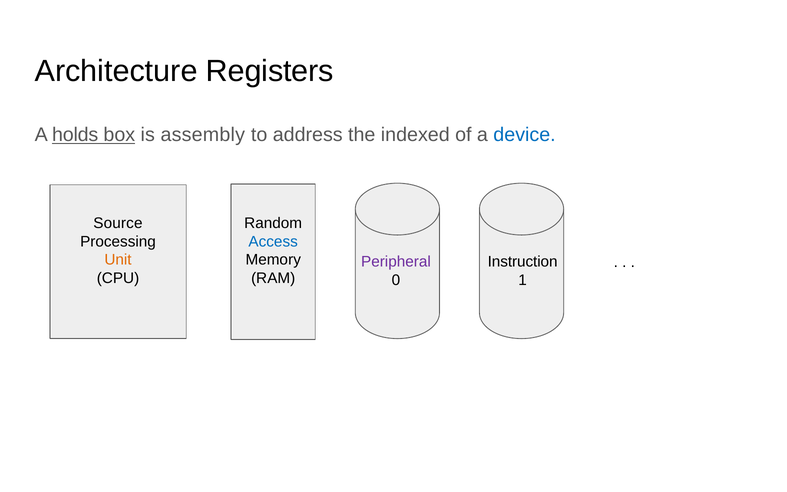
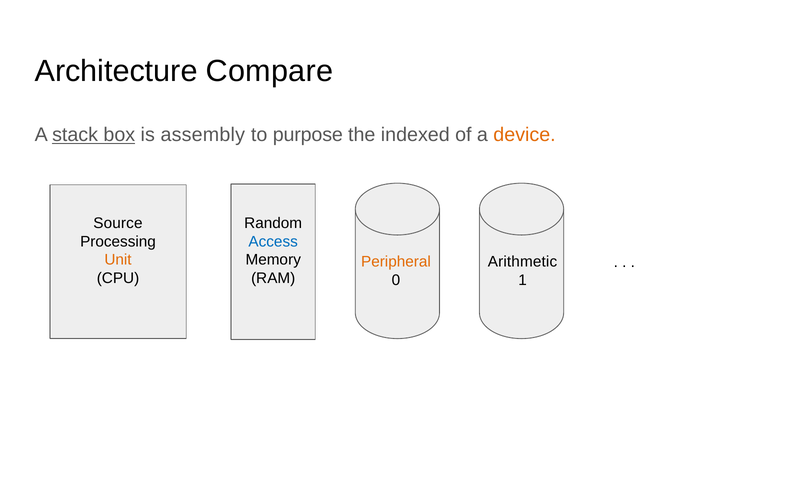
Registers: Registers -> Compare
holds: holds -> stack
address: address -> purpose
device colour: blue -> orange
Peripheral colour: purple -> orange
Instruction: Instruction -> Arithmetic
